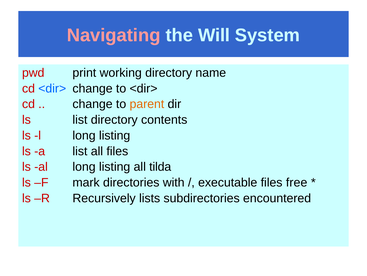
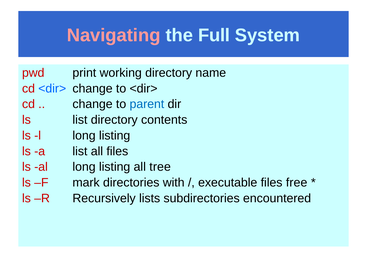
Will: Will -> Full
parent colour: orange -> blue
tilda: tilda -> tree
